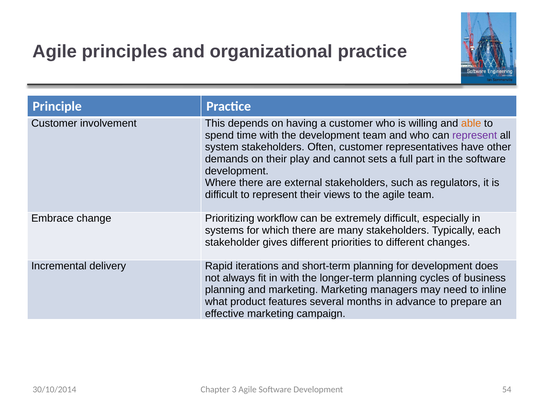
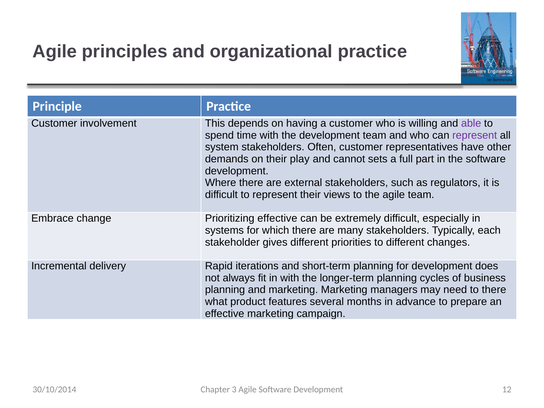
able colour: orange -> purple
Prioritizing workflow: workflow -> effective
to inline: inline -> there
54: 54 -> 12
